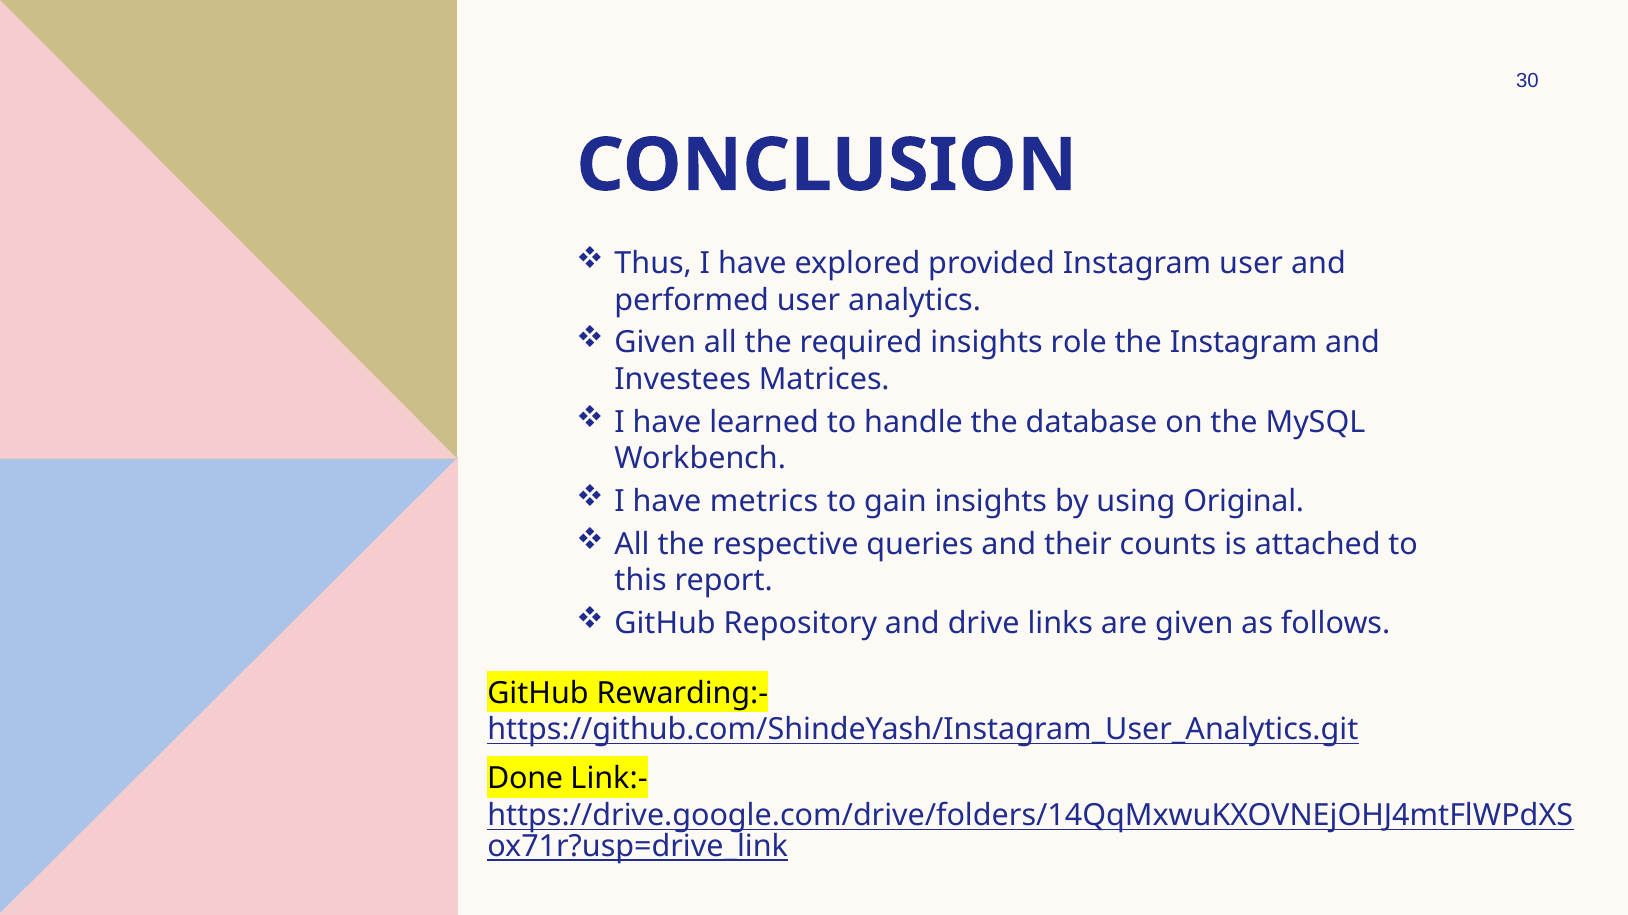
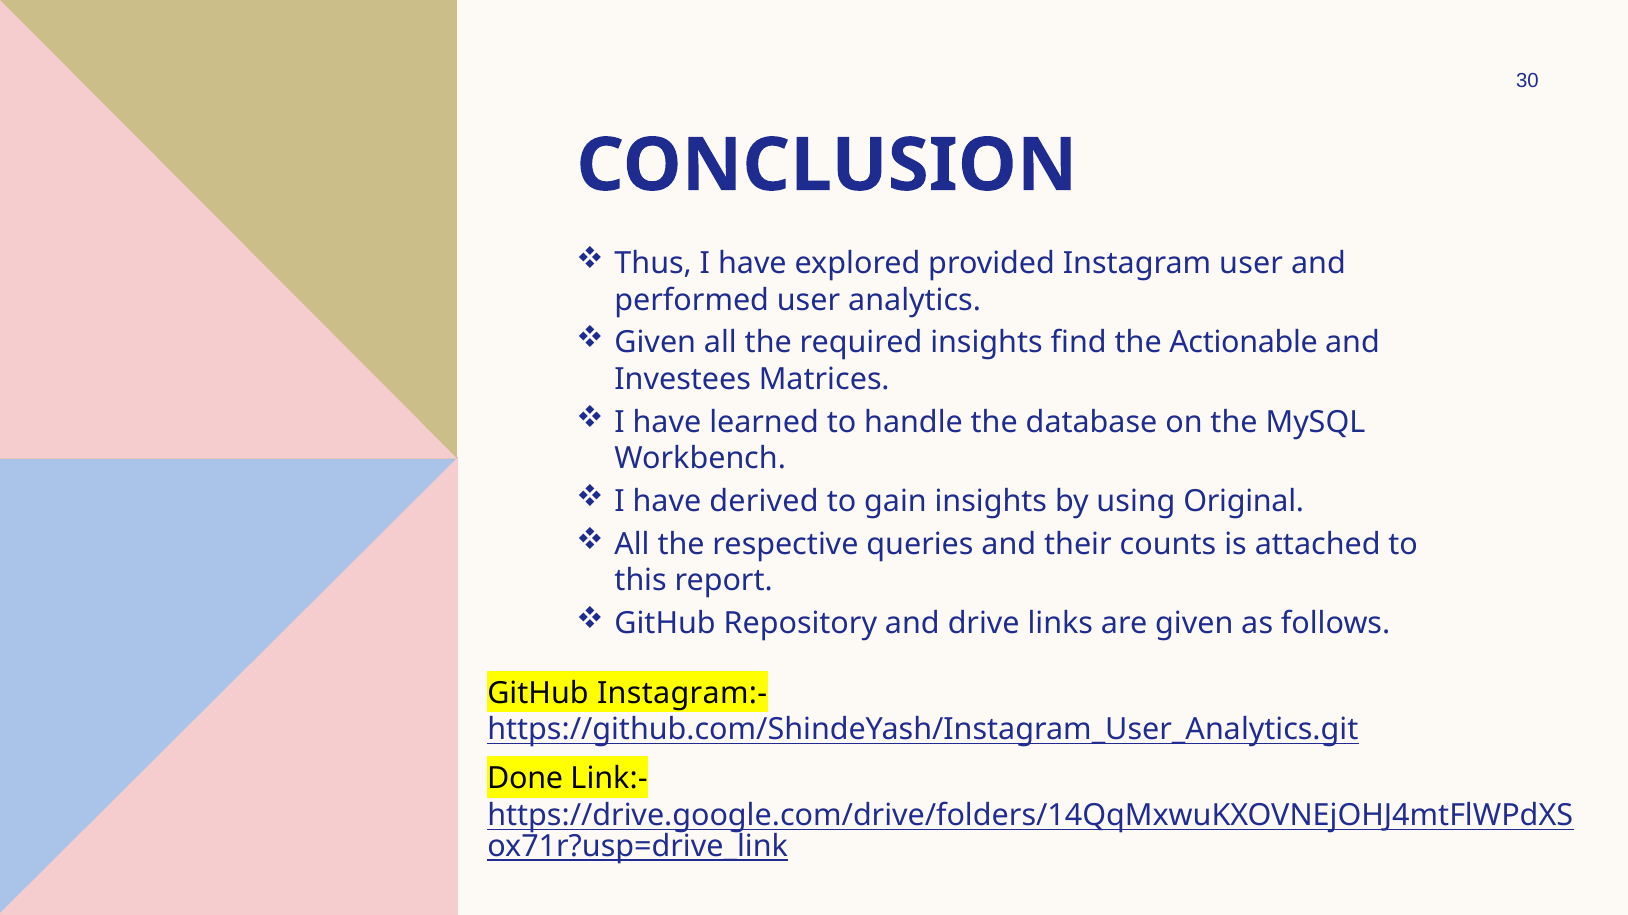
role: role -> find
the Instagram: Instagram -> Actionable
metrics: metrics -> derived
Rewarding:-: Rewarding:- -> Instagram:-
